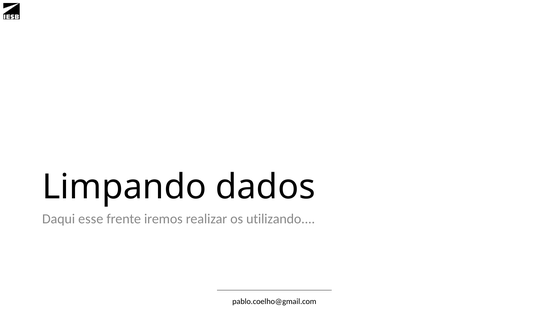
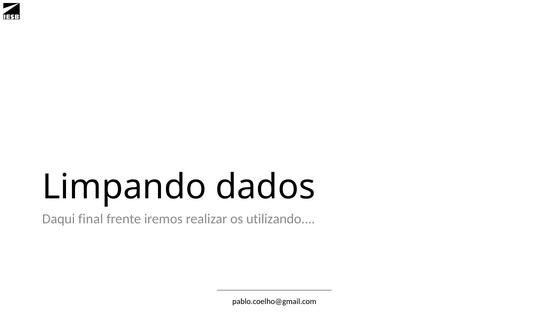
esse: esse -> final
